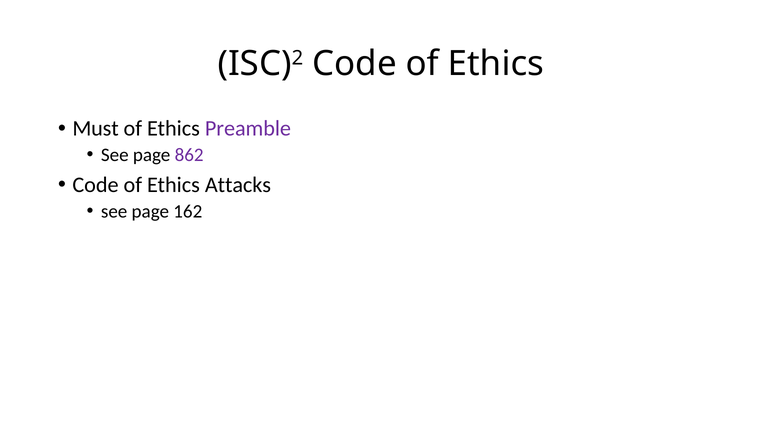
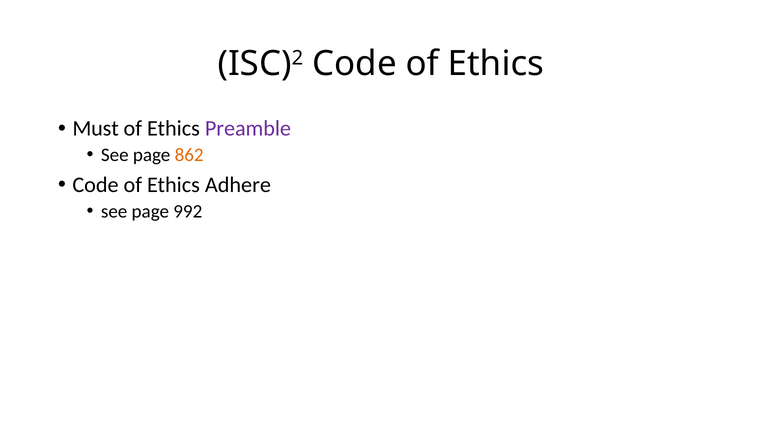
862 colour: purple -> orange
Attacks: Attacks -> Adhere
162: 162 -> 992
